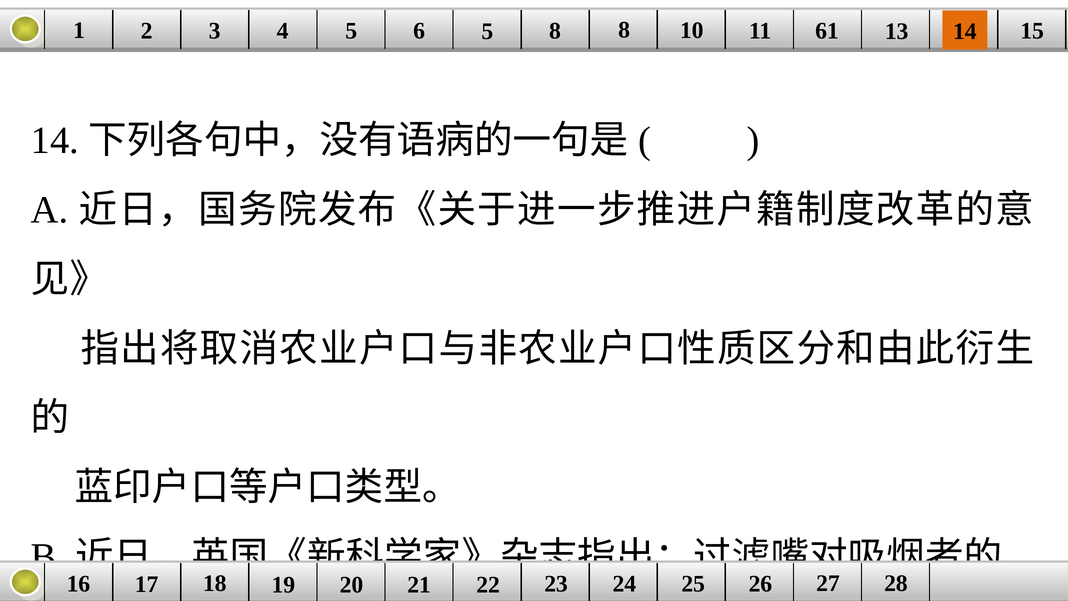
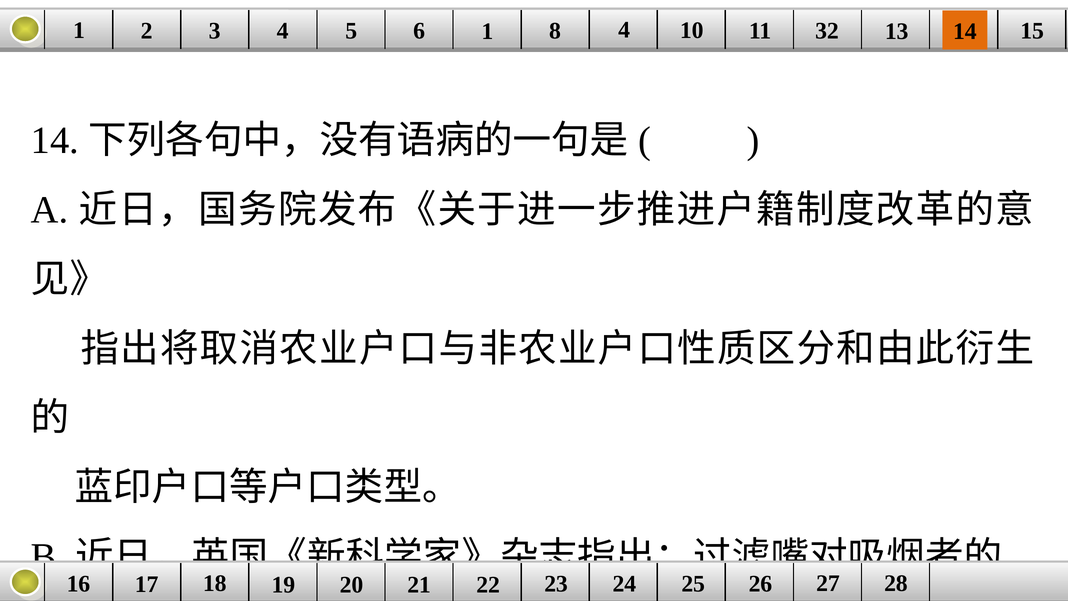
6 5: 5 -> 1
8 8: 8 -> 4
61: 61 -> 32
